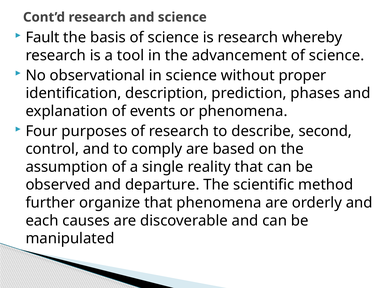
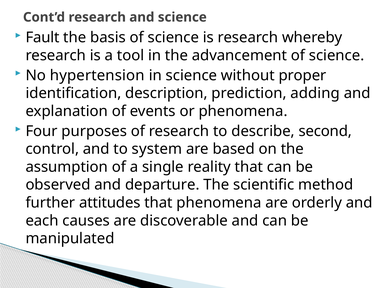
observational: observational -> hypertension
phases: phases -> adding
comply: comply -> system
organize: organize -> attitudes
